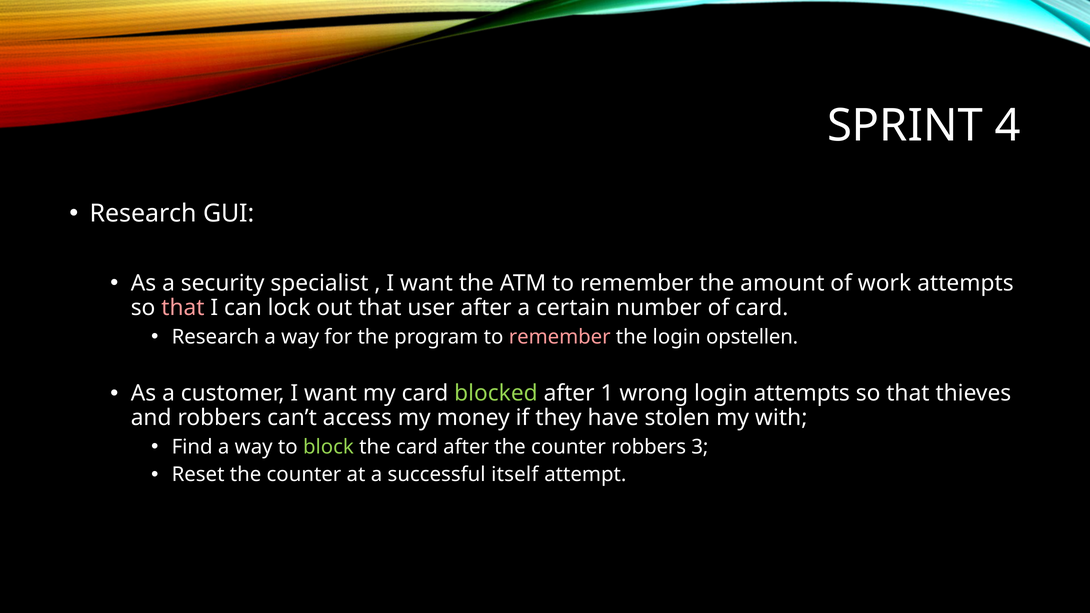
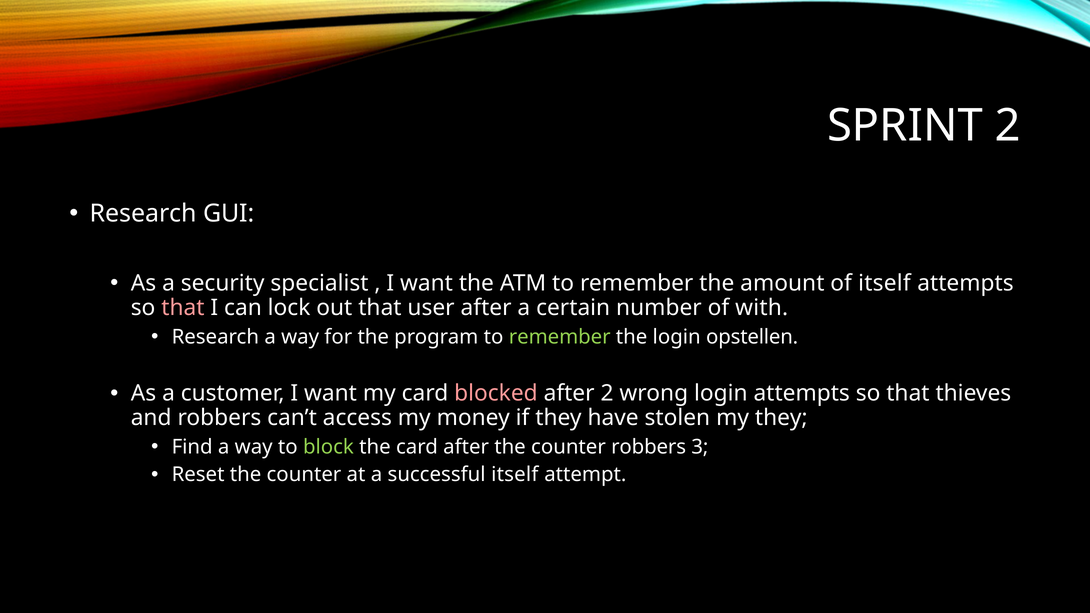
SPRINT 4: 4 -> 2
of work: work -> itself
of card: card -> with
remember at (560, 337) colour: pink -> light green
blocked colour: light green -> pink
after 1: 1 -> 2
my with: with -> they
